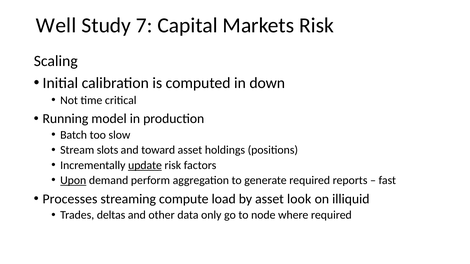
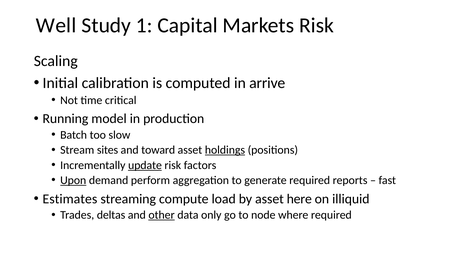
7: 7 -> 1
down: down -> arrive
slots: slots -> sites
holdings underline: none -> present
Processes: Processes -> Estimates
look: look -> here
other underline: none -> present
